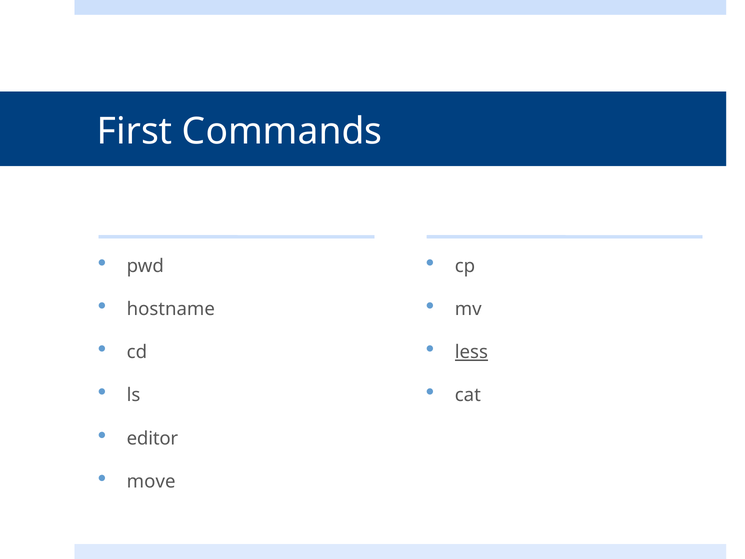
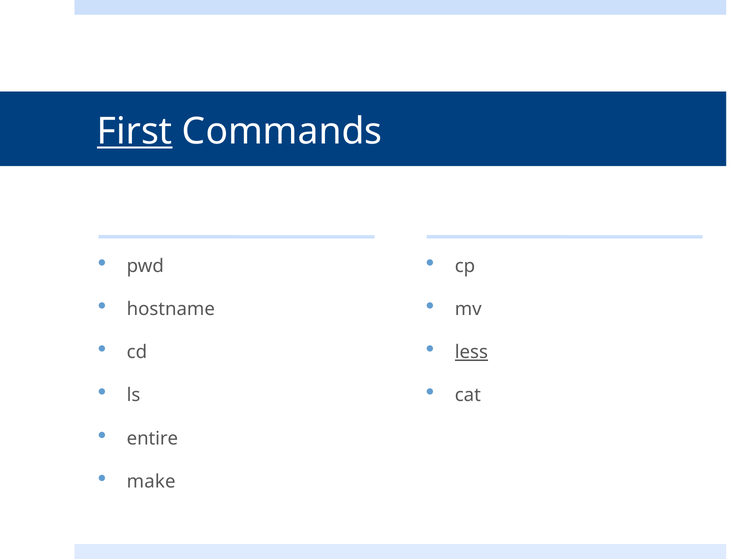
First underline: none -> present
editor: editor -> entire
move: move -> make
